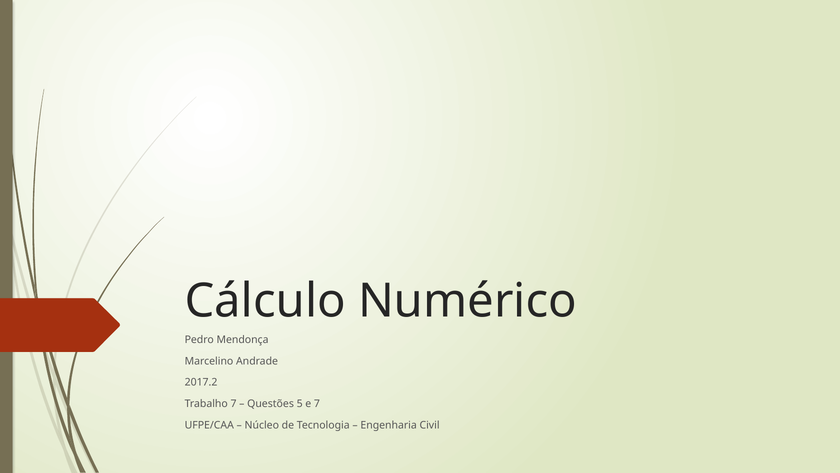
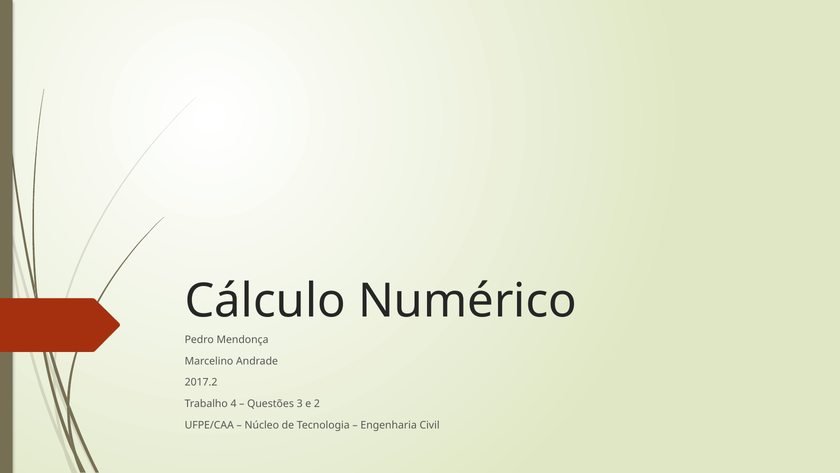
Trabalho 7: 7 -> 4
5: 5 -> 3
e 7: 7 -> 2
